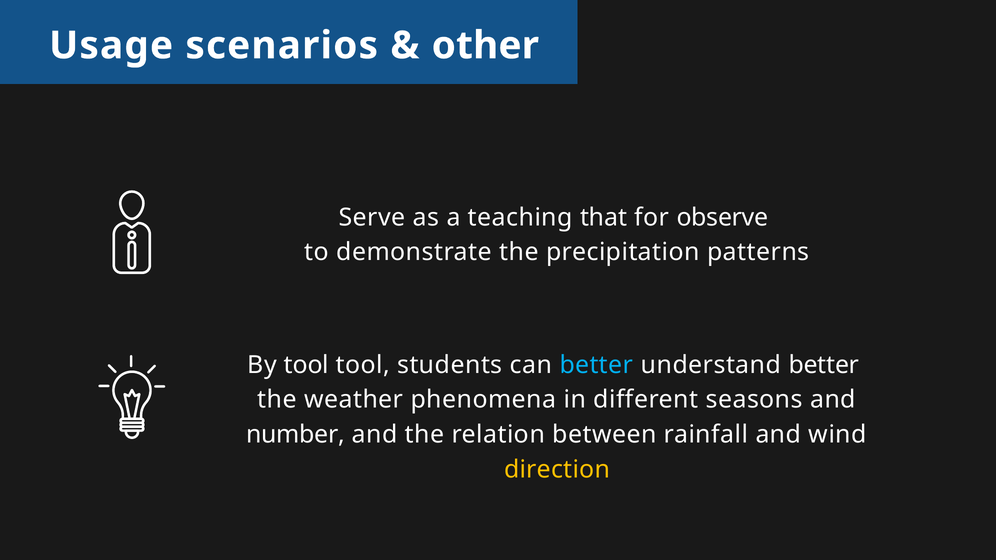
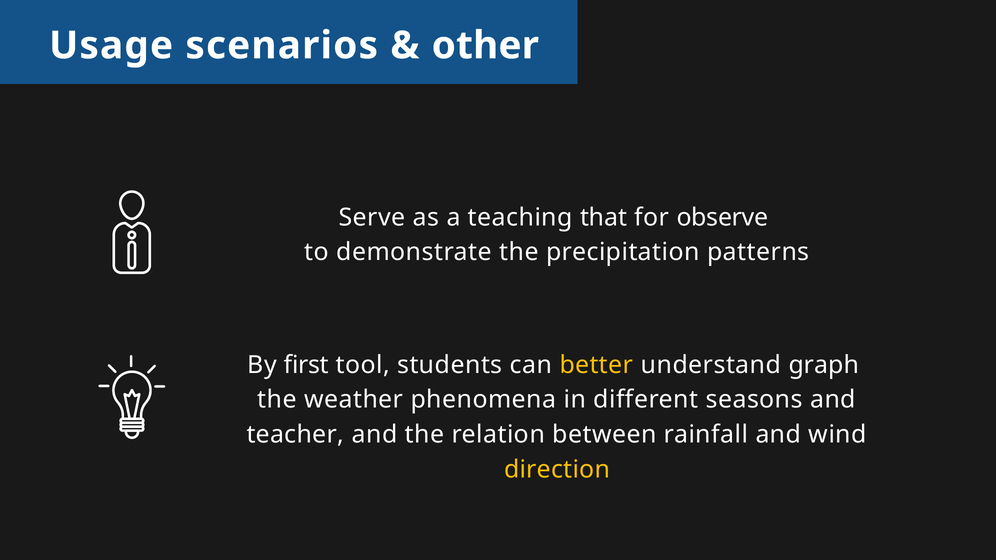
By tool: tool -> first
better at (596, 365) colour: light blue -> yellow
understand better: better -> graph
number: number -> teacher
